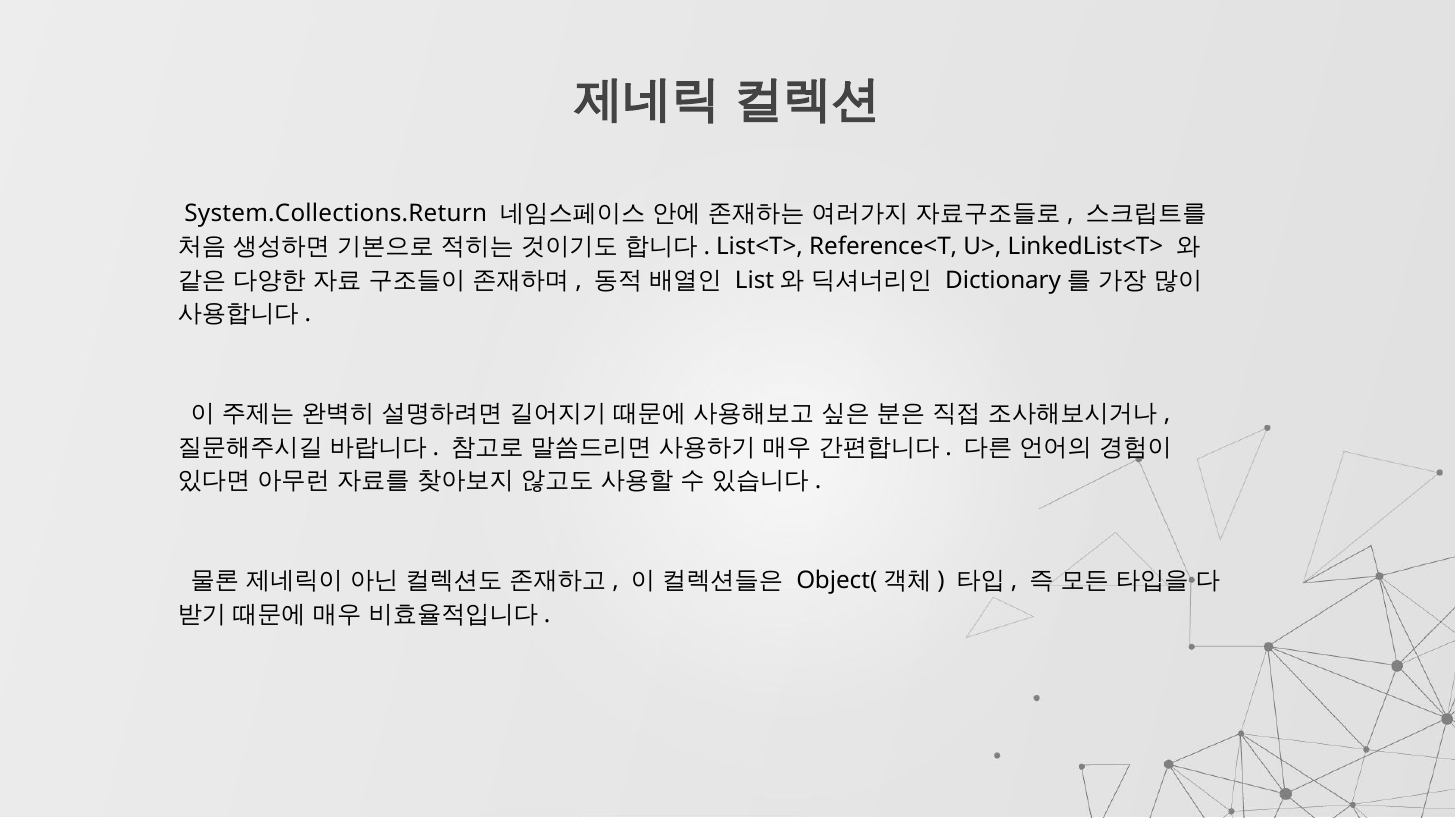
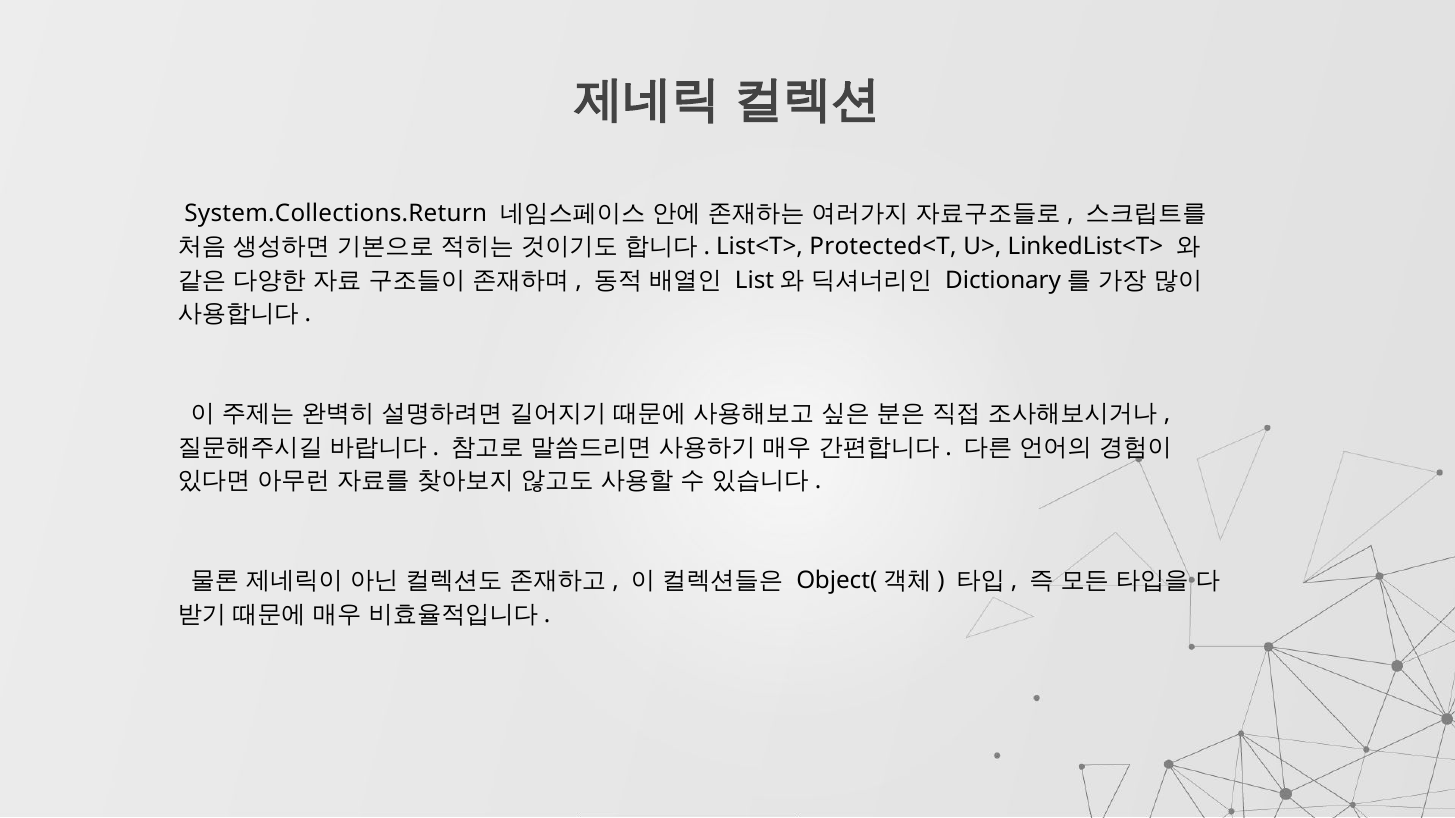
Reference<T: Reference<T -> Protected<T
